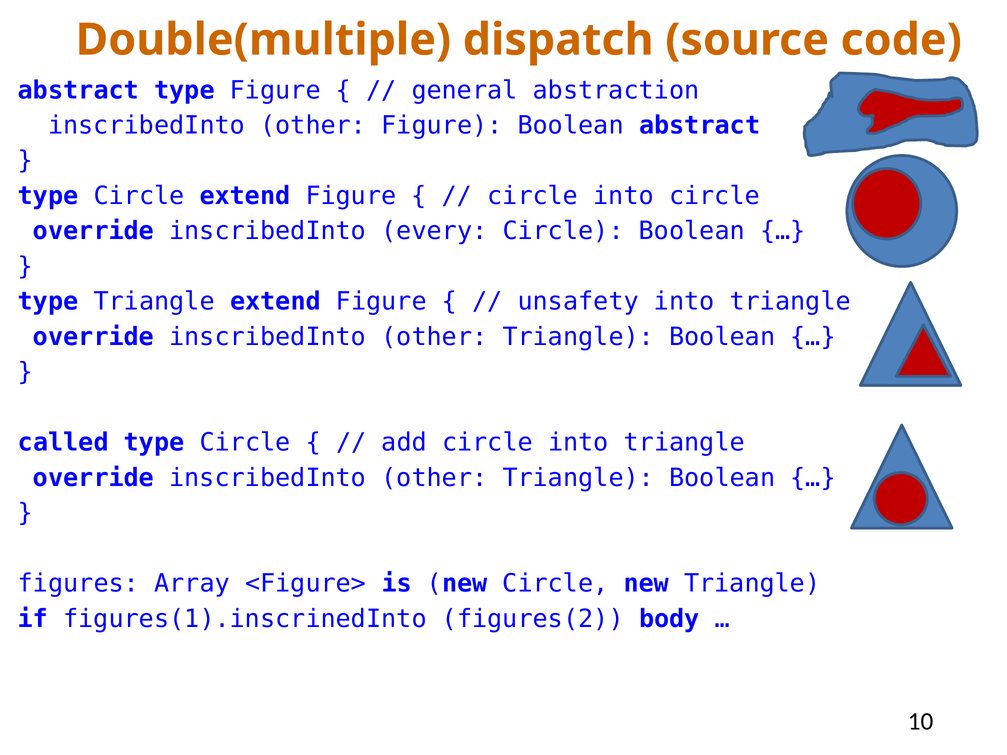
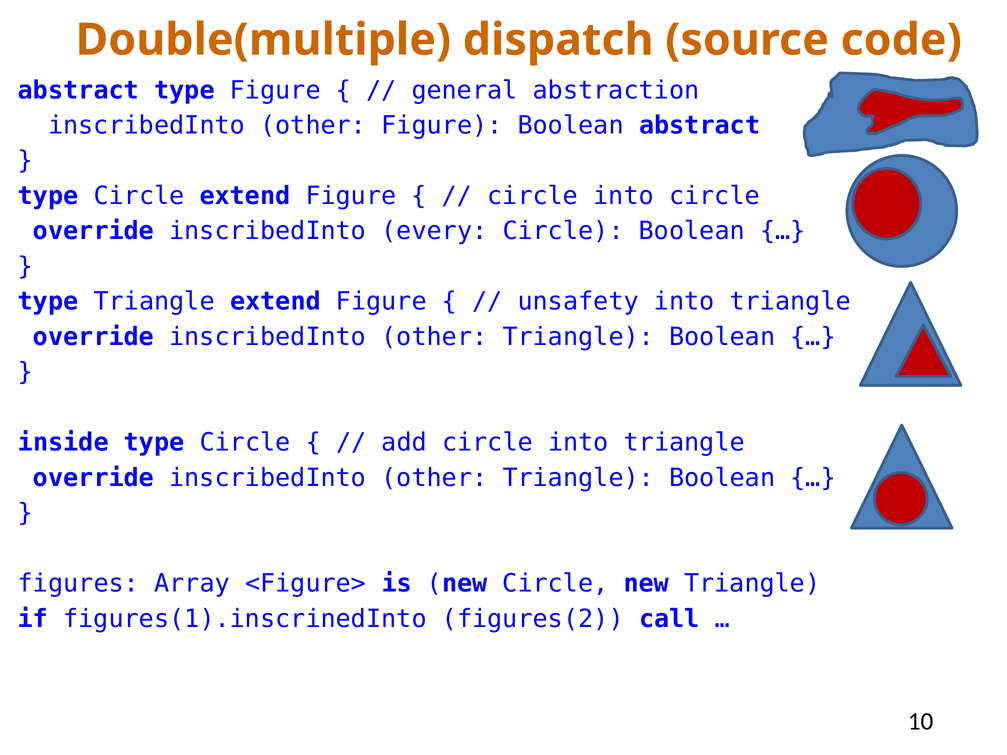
called: called -> inside
body: body -> call
